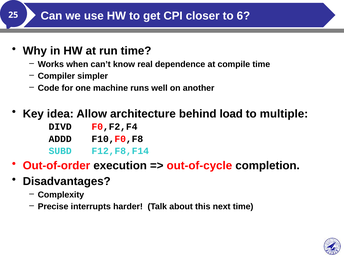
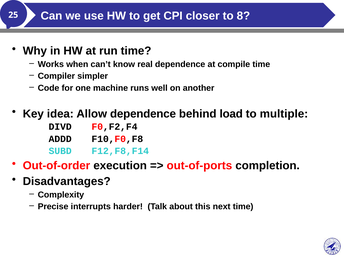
6: 6 -> 8
Allow architecture: architecture -> dependence
out-of-cycle: out-of-cycle -> out-of-ports
